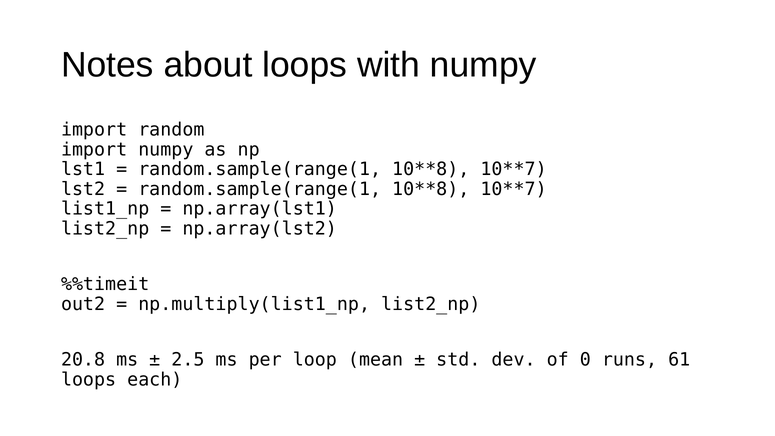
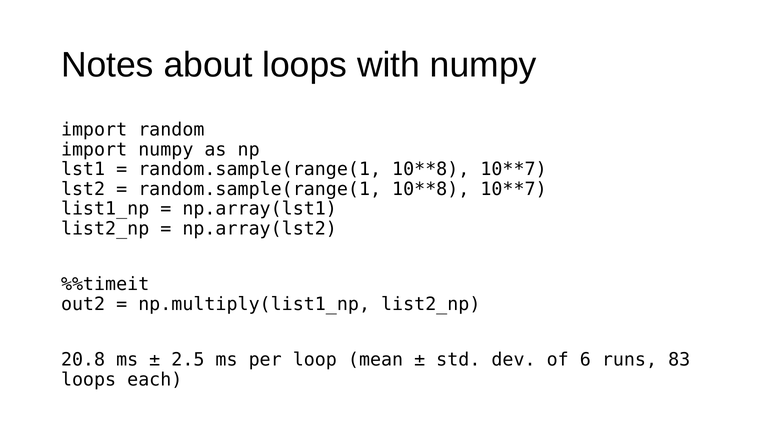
0: 0 -> 6
61: 61 -> 83
